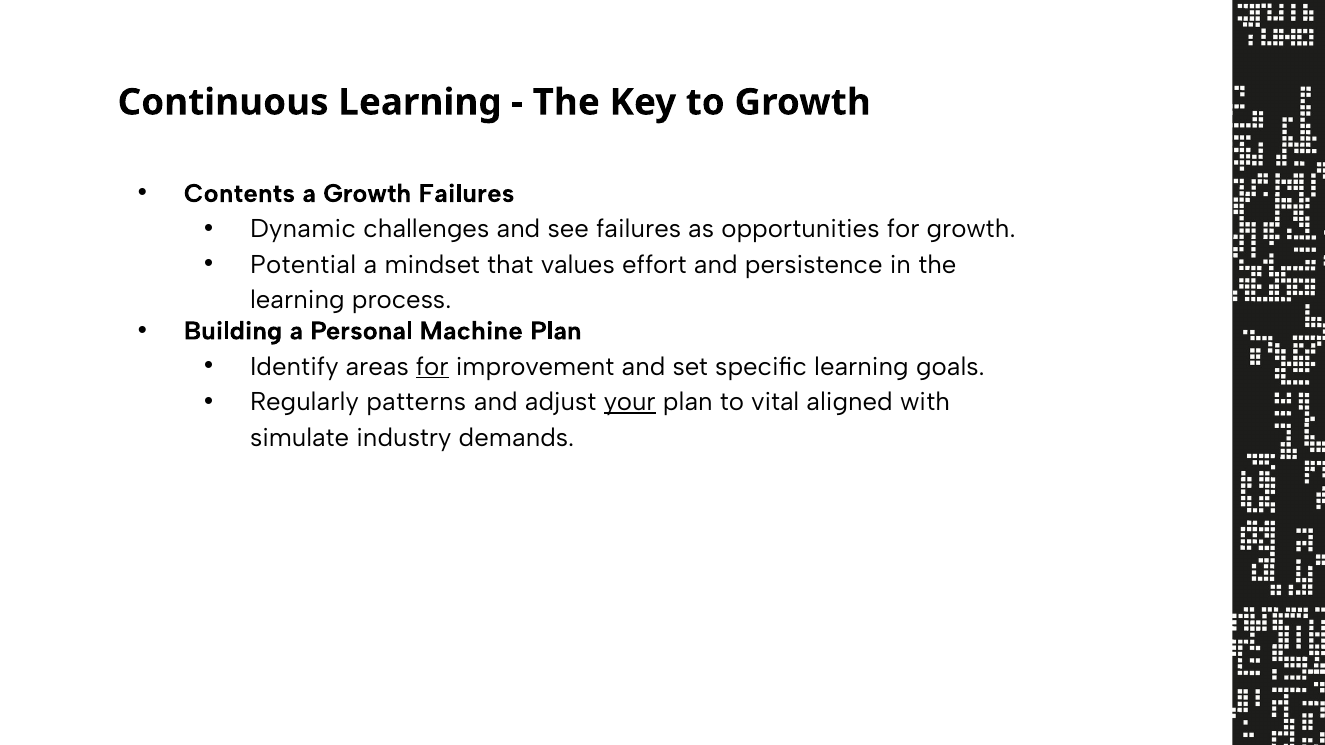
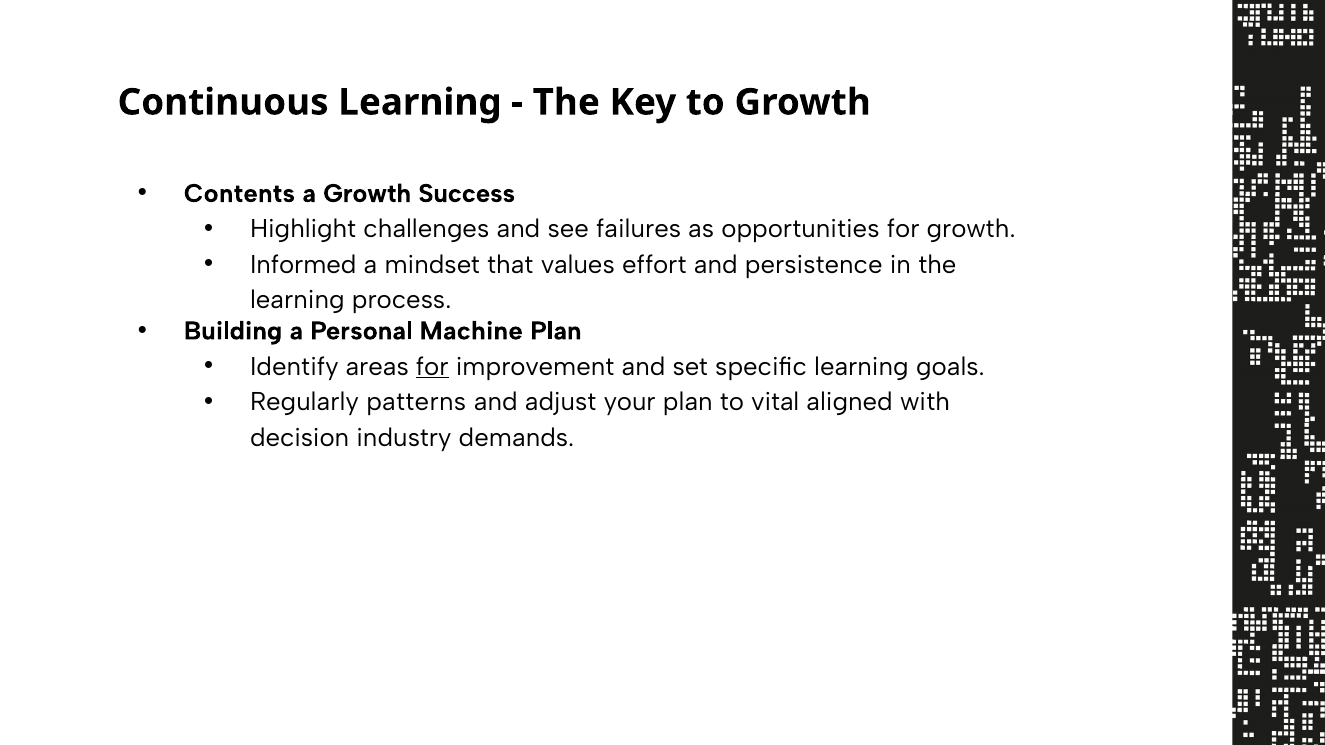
Growth Failures: Failures -> Success
Dynamic: Dynamic -> Highlight
Potential: Potential -> Informed
your underline: present -> none
simulate: simulate -> decision
